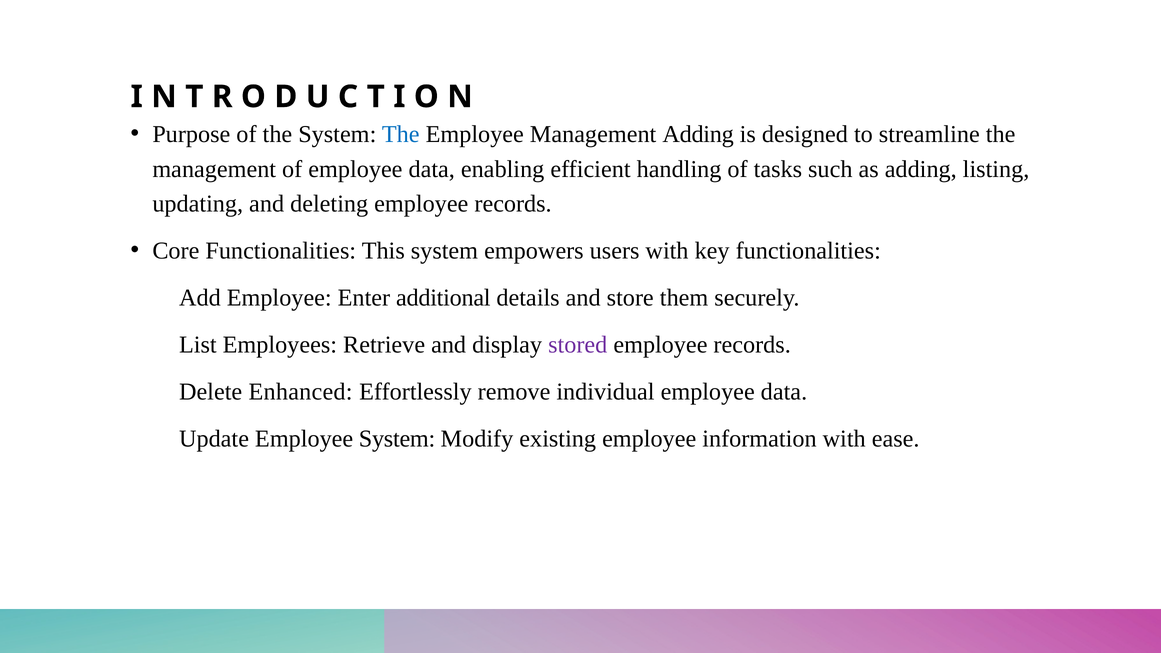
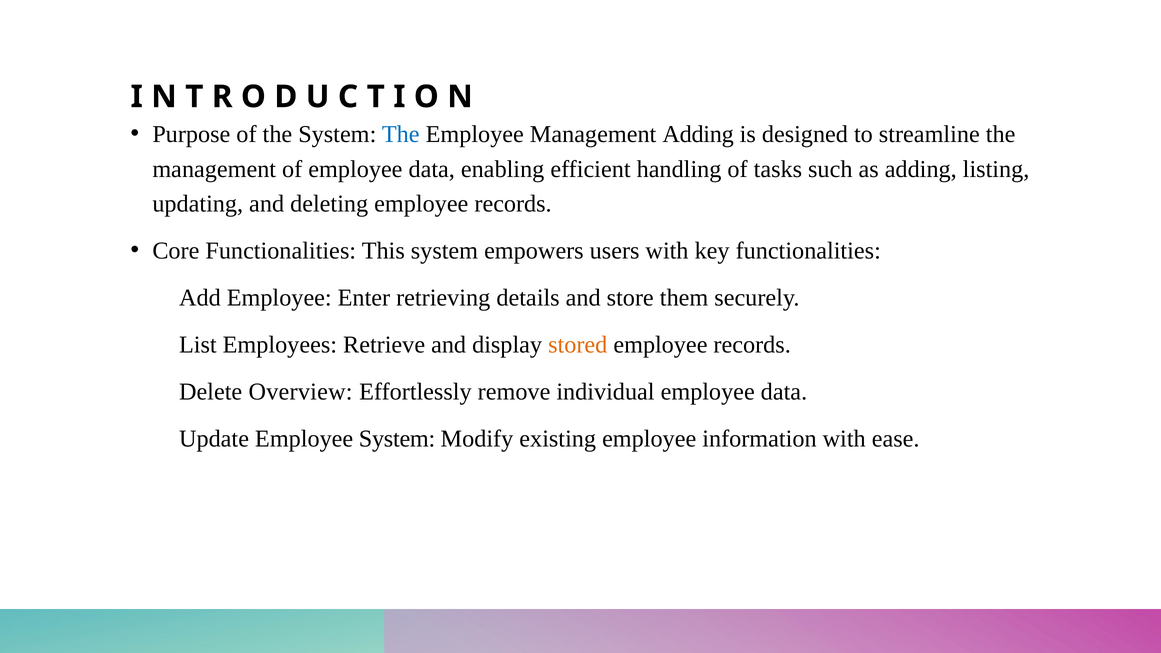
additional: additional -> retrieving
stored colour: purple -> orange
Enhanced: Enhanced -> Overview
